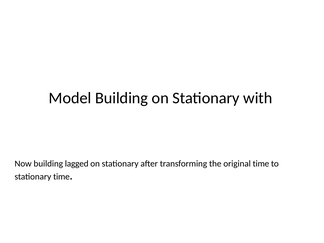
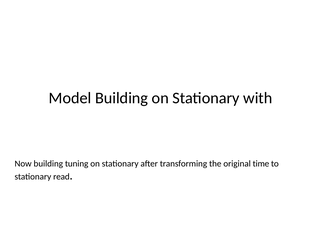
lagged: lagged -> tuning
stationary time: time -> read
